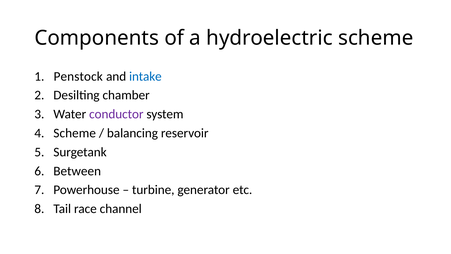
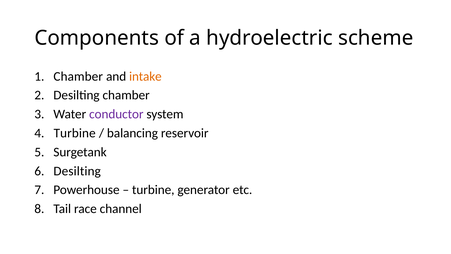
Penstock at (78, 76): Penstock -> Chamber
intake colour: blue -> orange
Scheme at (75, 133): Scheme -> Turbine
Between at (77, 171): Between -> Desilting
